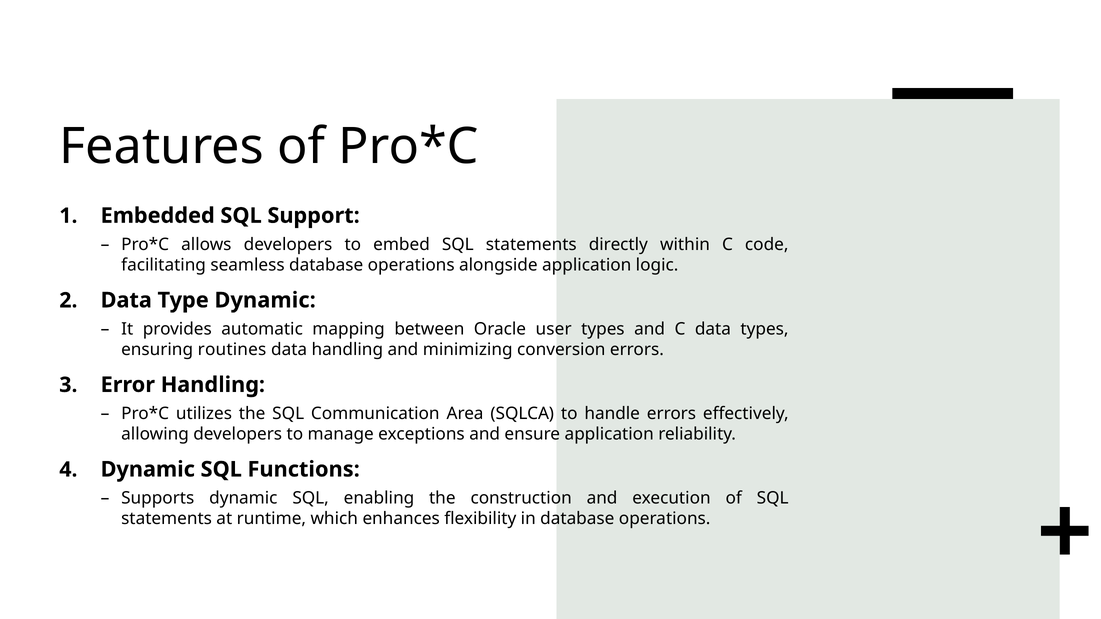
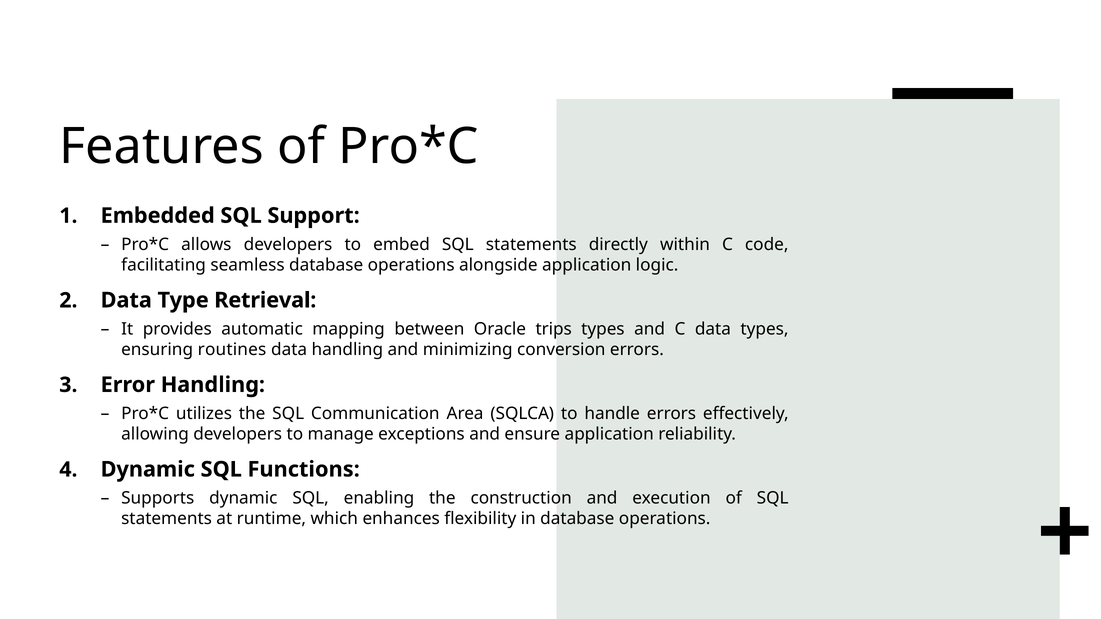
Type Dynamic: Dynamic -> Retrieval
user: user -> trips
